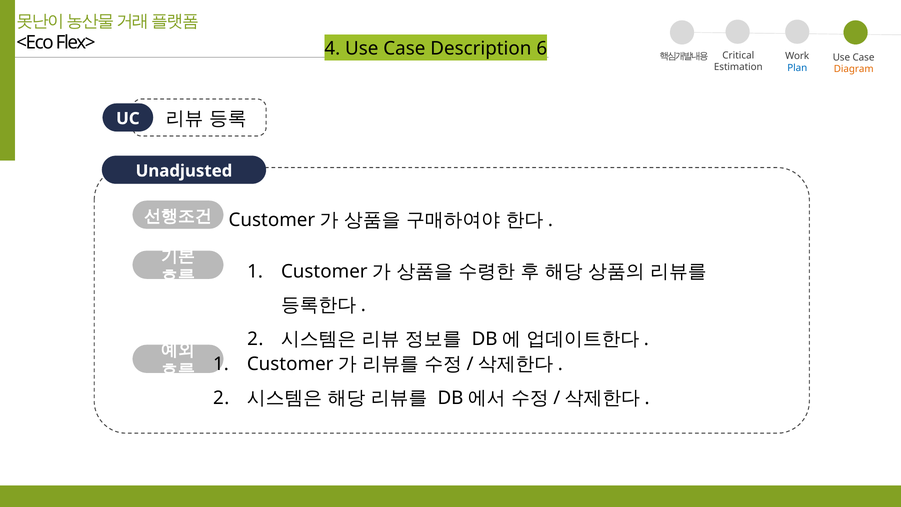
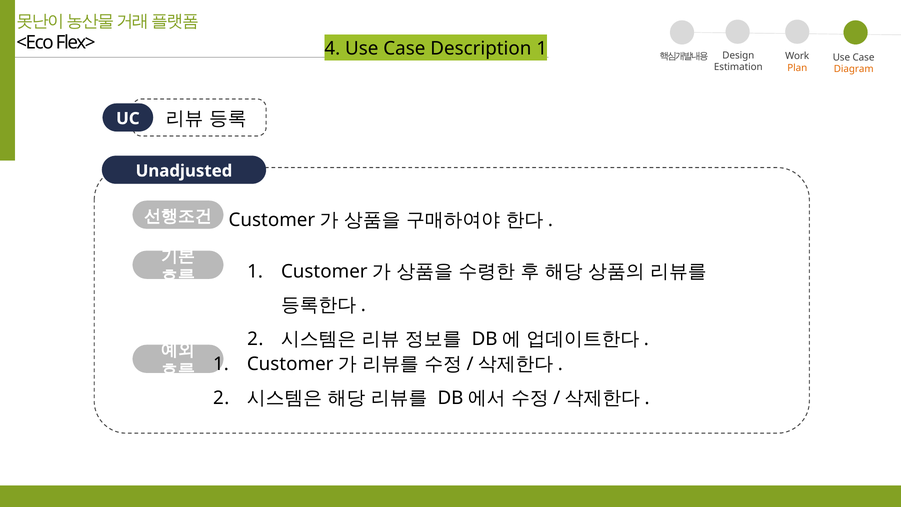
Description 6: 6 -> 1
Critical: Critical -> Design
Plan colour: blue -> orange
